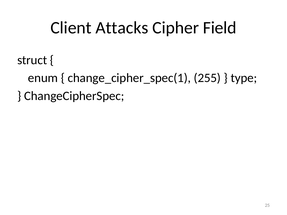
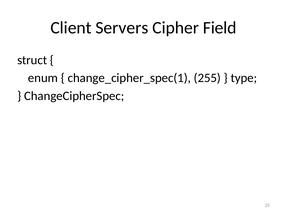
Attacks: Attacks -> Servers
